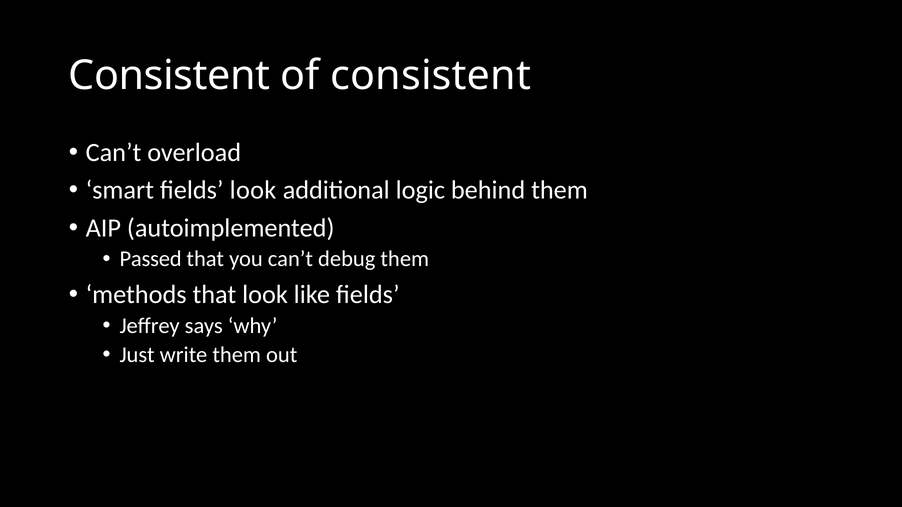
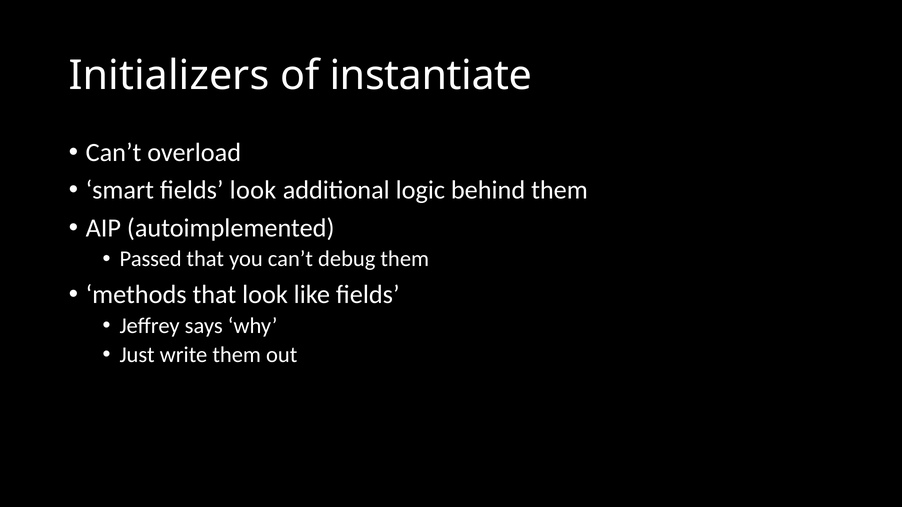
Consistent at (169, 76): Consistent -> Initializers
of consistent: consistent -> instantiate
